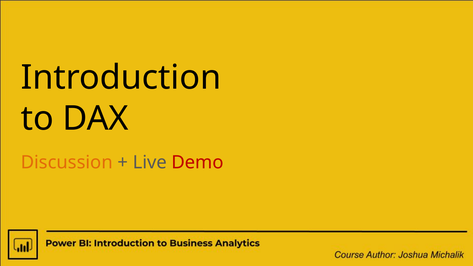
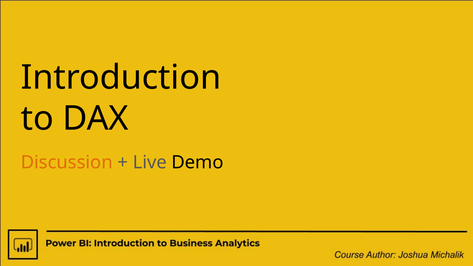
Demo colour: red -> black
